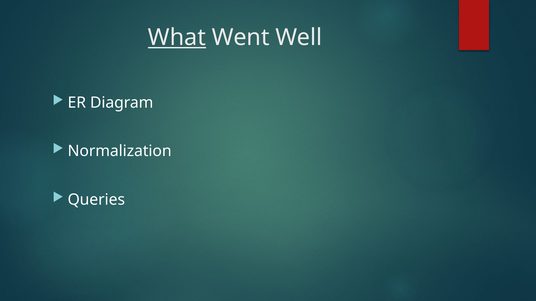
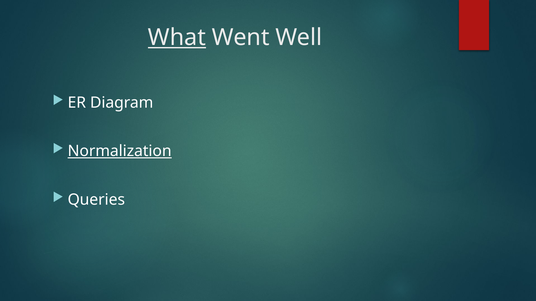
Normalization underline: none -> present
